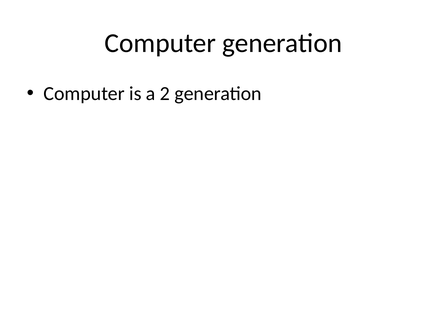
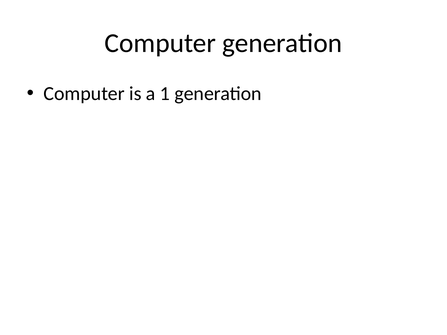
2: 2 -> 1
